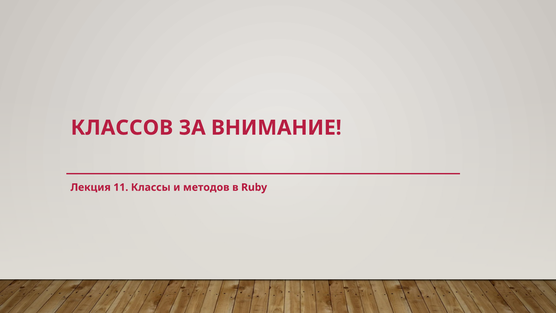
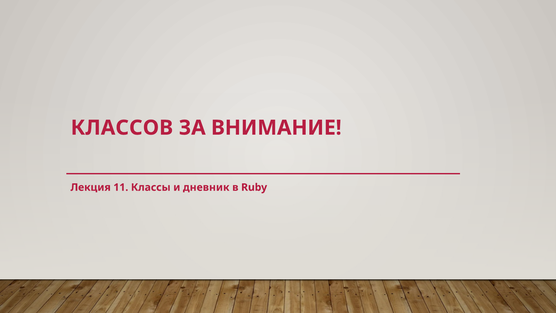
методов: методов -> дневник
